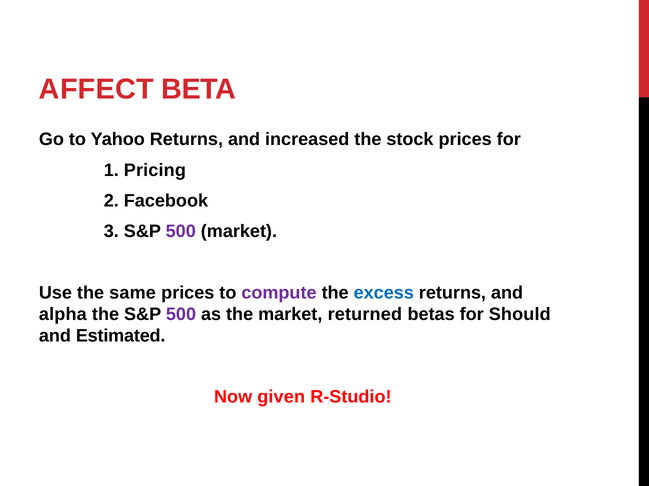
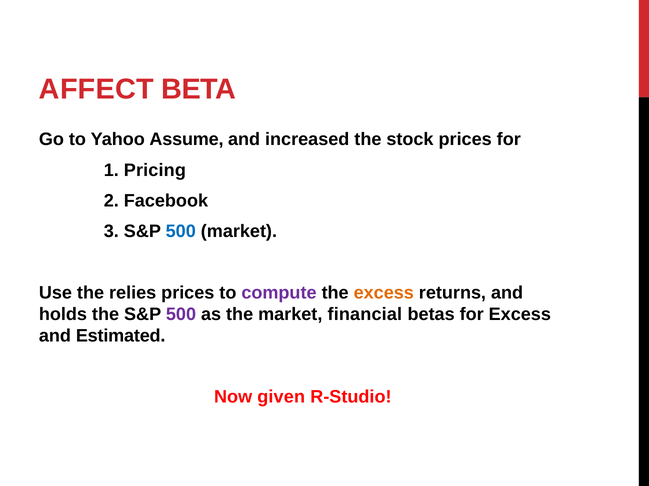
Yahoo Returns: Returns -> Assume
500 at (181, 232) colour: purple -> blue
same: same -> relies
excess at (384, 293) colour: blue -> orange
alpha: alpha -> holds
returned: returned -> financial
for Should: Should -> Excess
